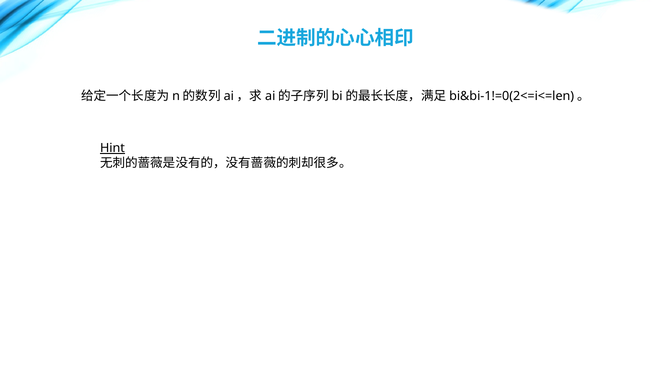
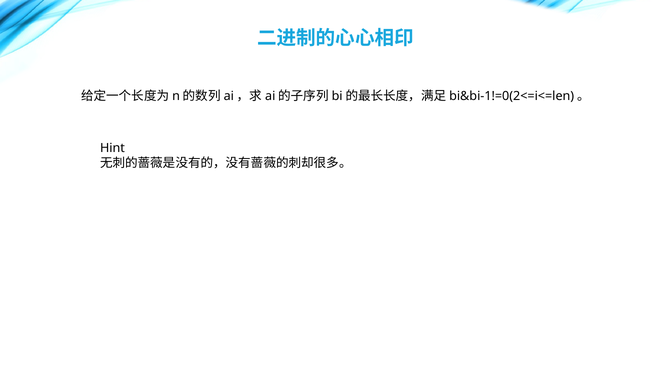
Hint underline: present -> none
